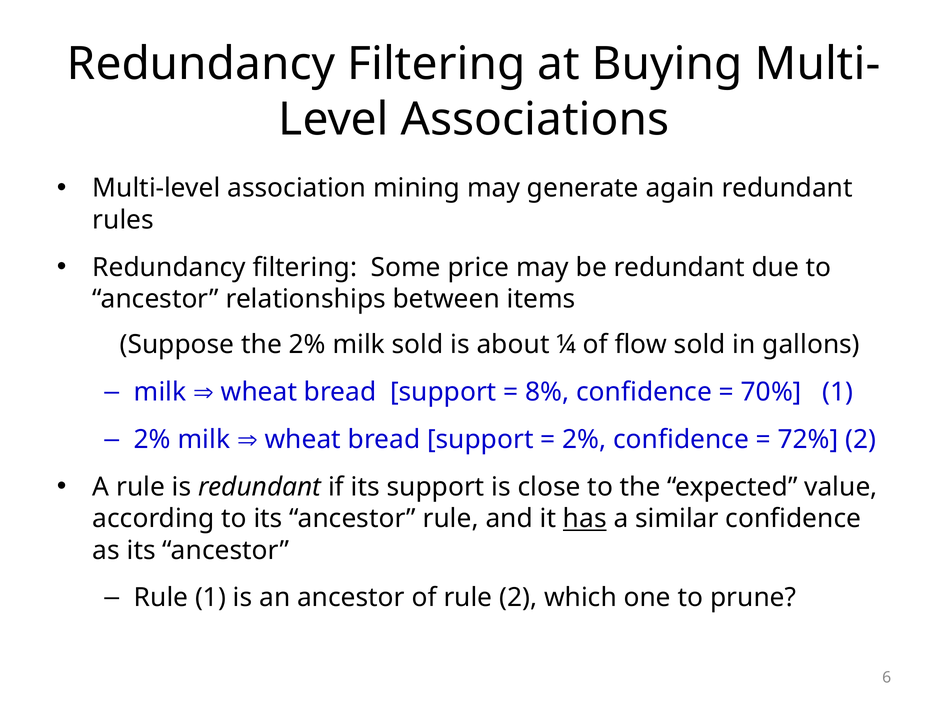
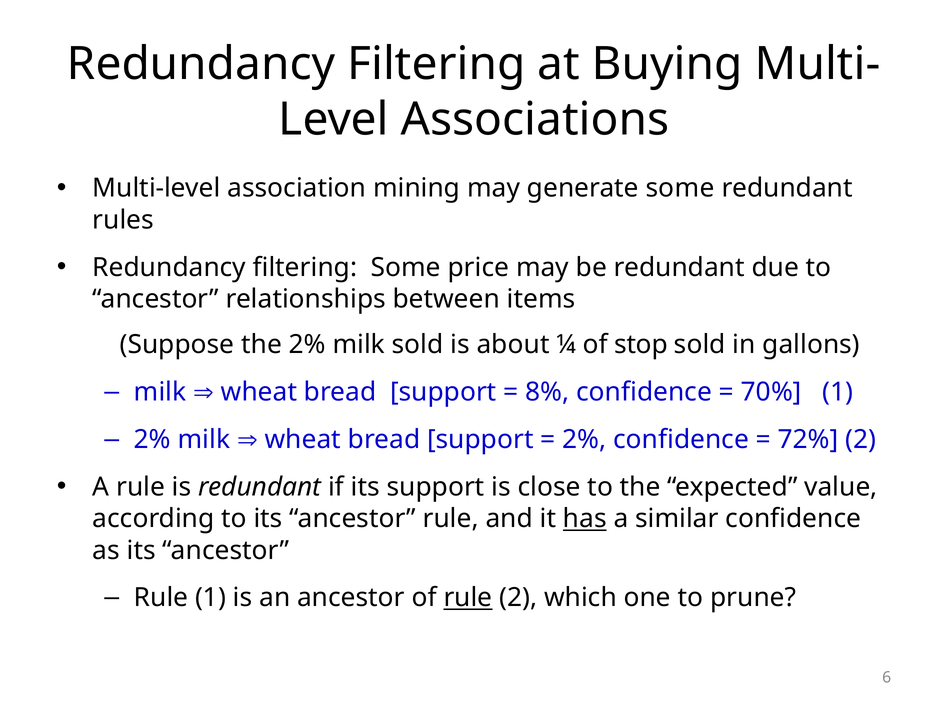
generate again: again -> some
flow: flow -> stop
rule at (468, 598) underline: none -> present
